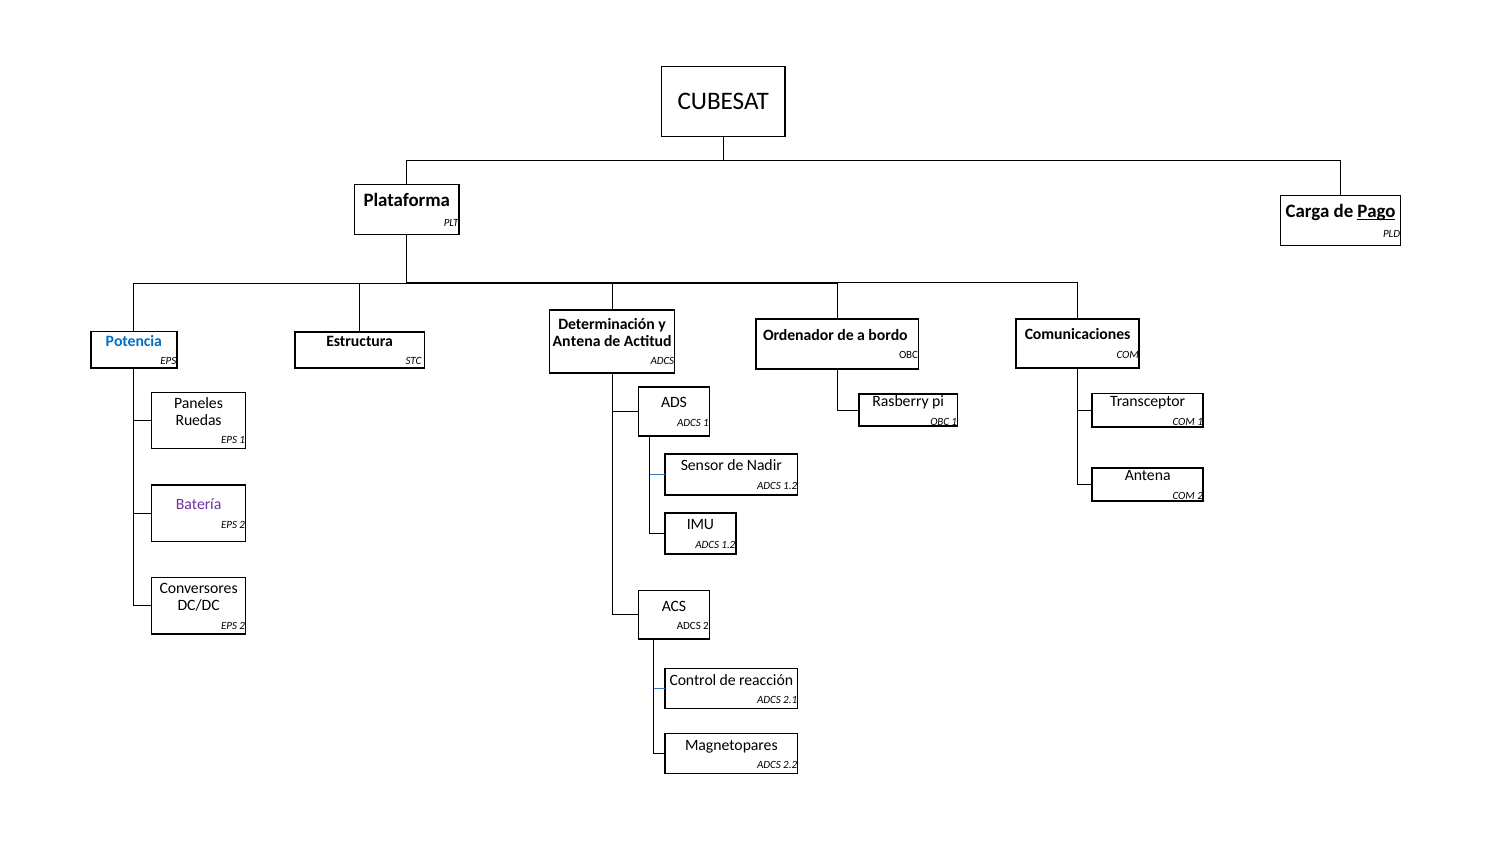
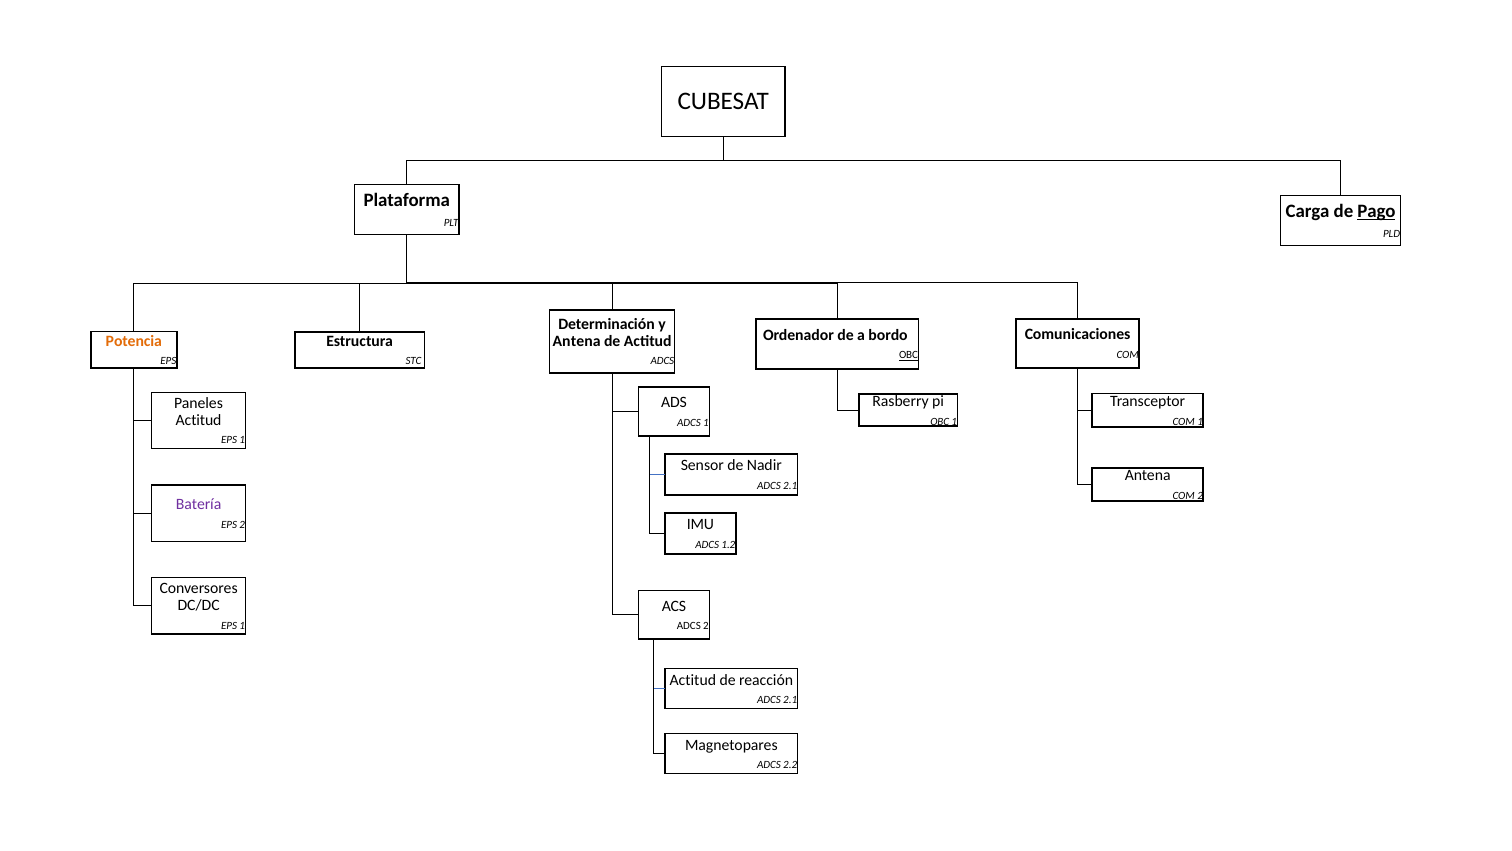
Potencia colour: blue -> orange
OBC at (909, 355) underline: none -> present
Ruedas at (199, 420): Ruedas -> Actitud
1.2 at (790, 485): 1.2 -> 2.1
2 at (242, 625): 2 -> 1
Control at (693, 679): Control -> Actitud
